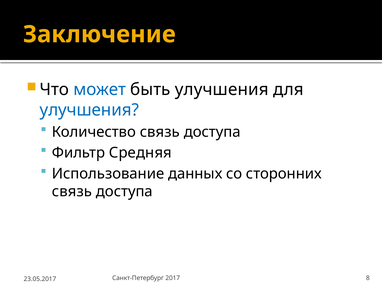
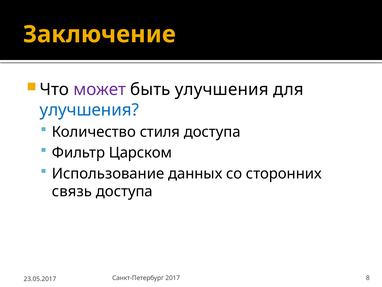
может colour: blue -> purple
Количество связь: связь -> стиля
Средняя: Средняя -> Царском
